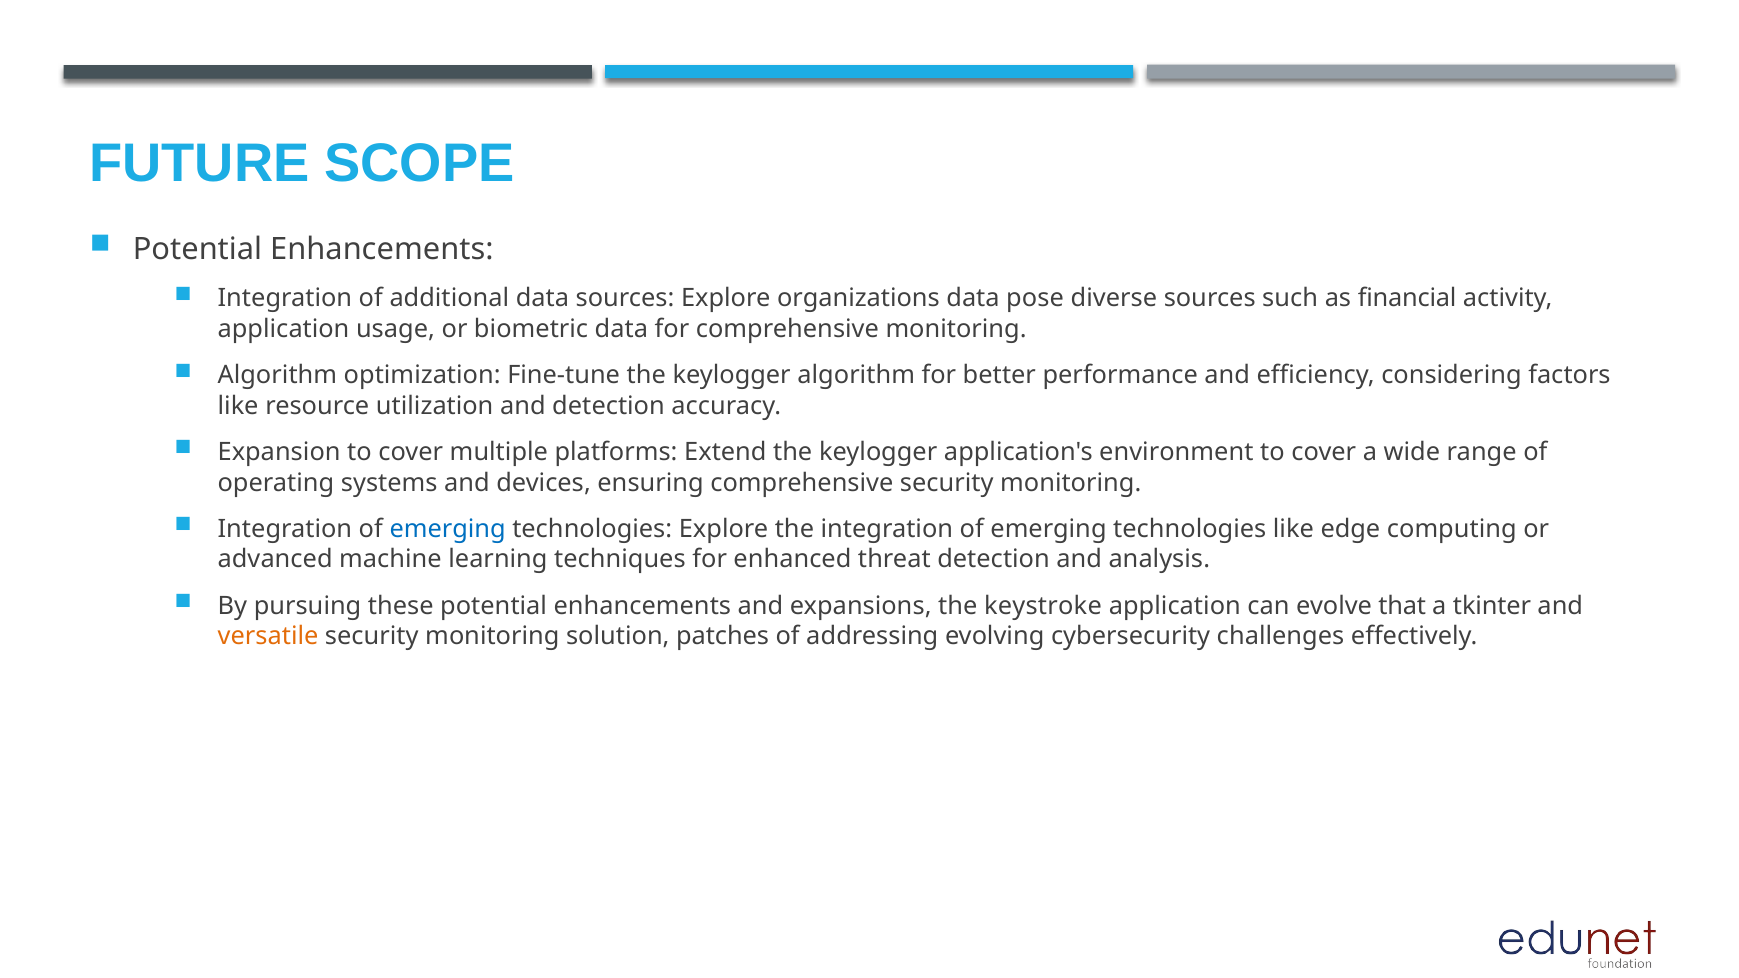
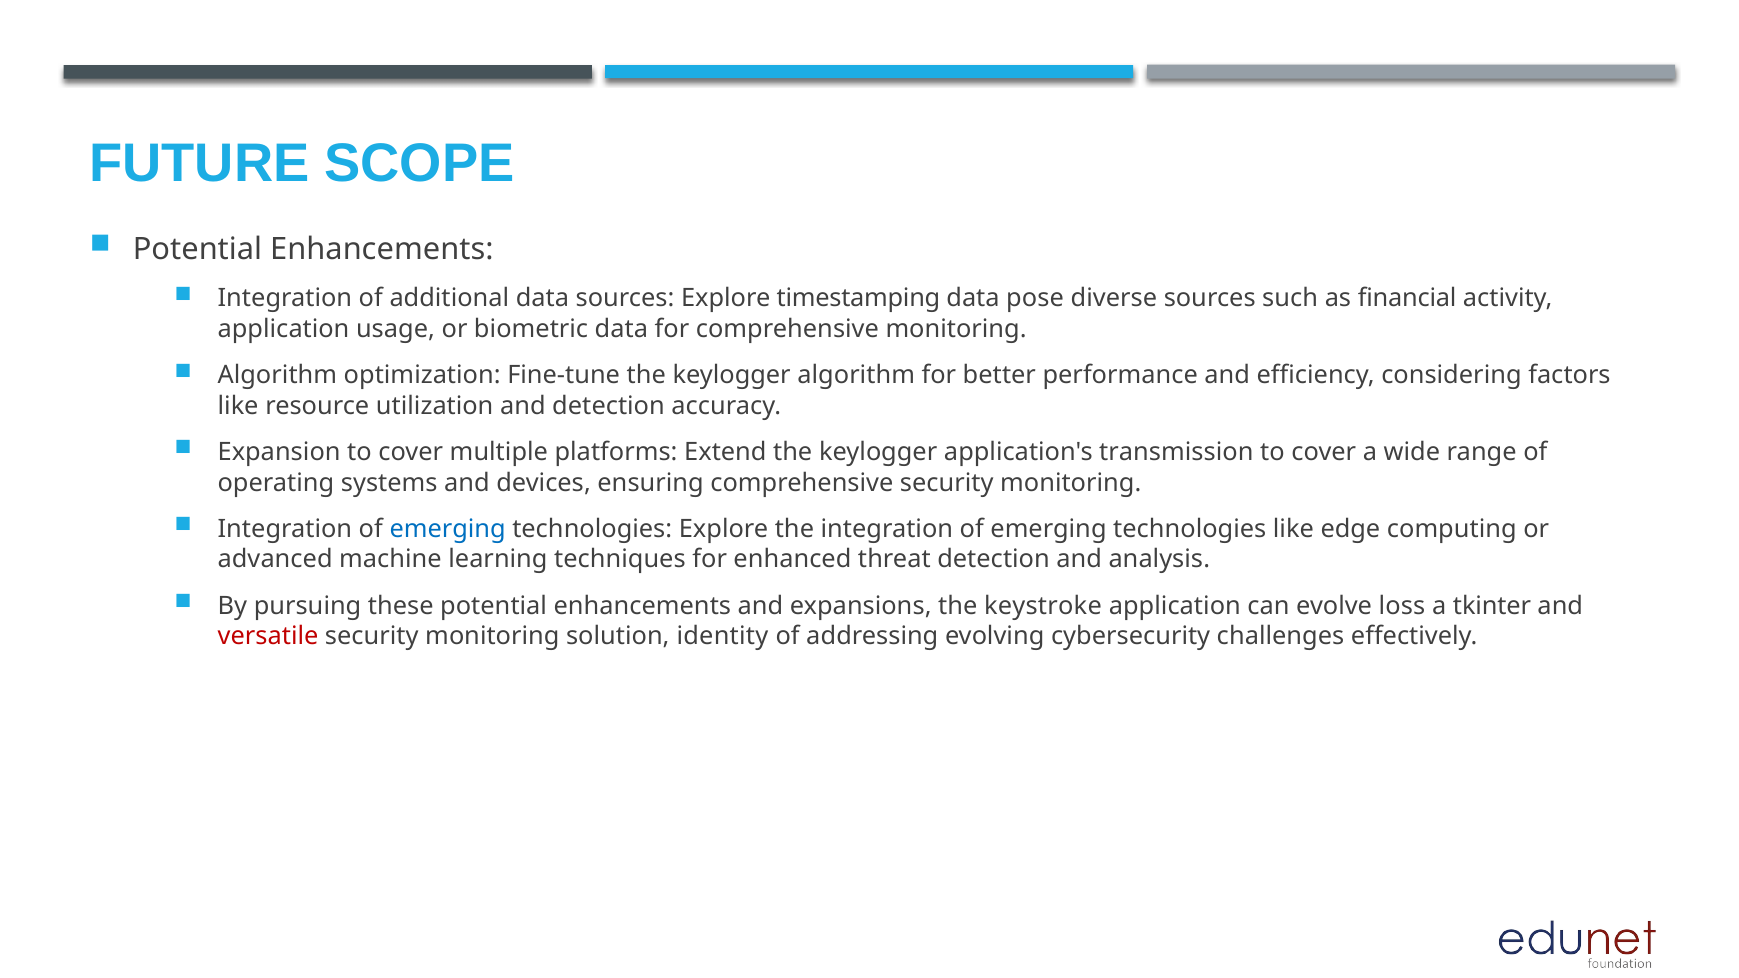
organizations: organizations -> timestamping
environment: environment -> transmission
that: that -> loss
versatile colour: orange -> red
patches: patches -> identity
